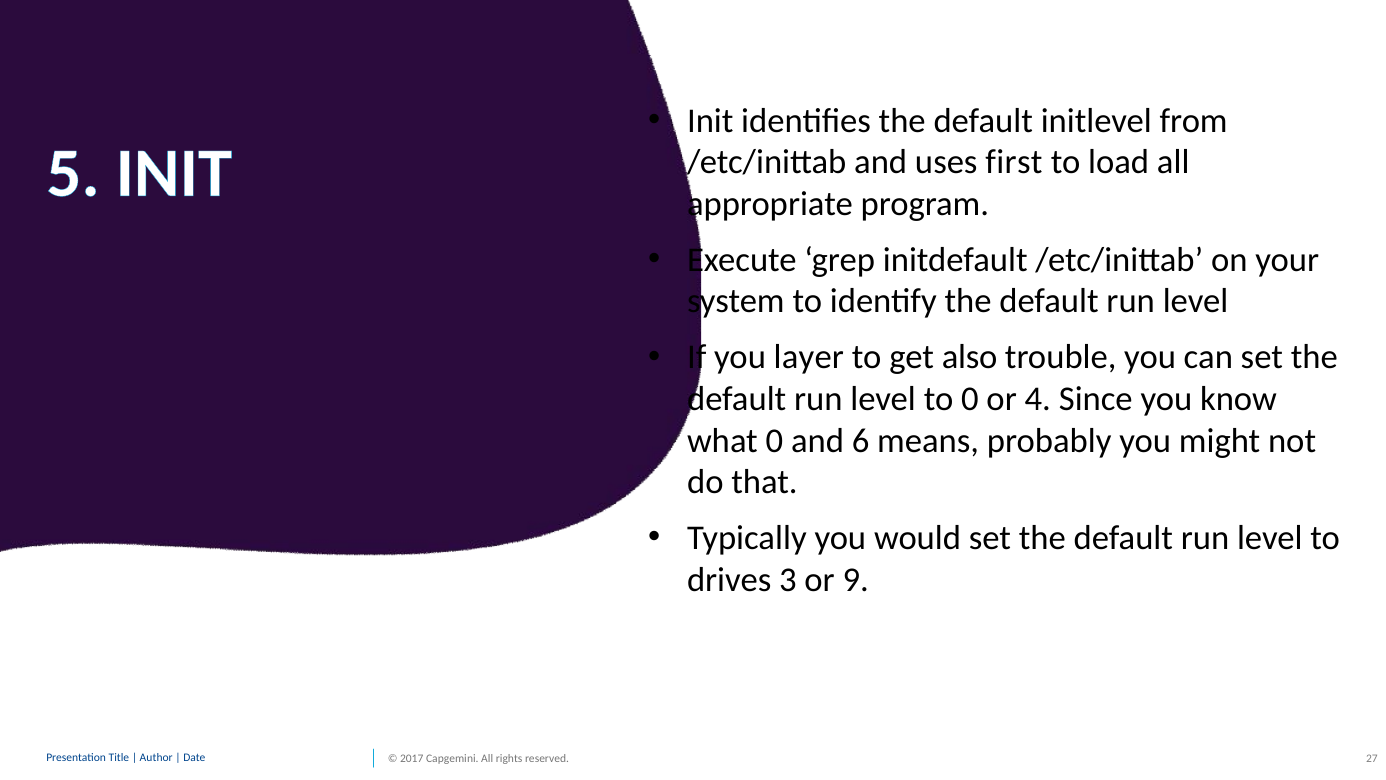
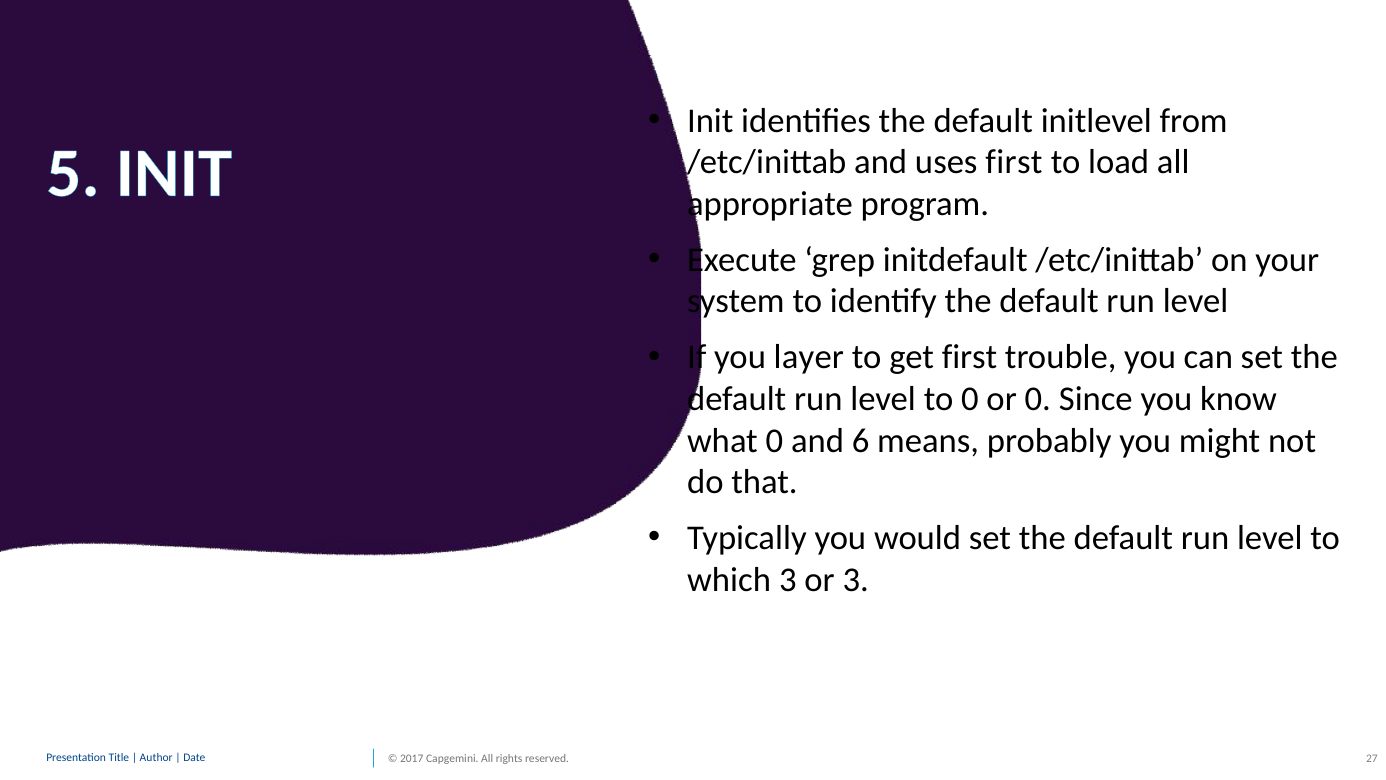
get also: also -> first
or 4: 4 -> 0
drives: drives -> which
or 9: 9 -> 3
